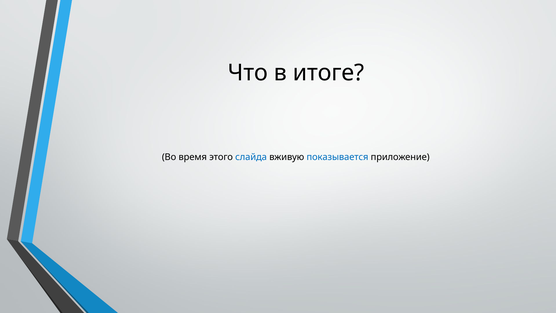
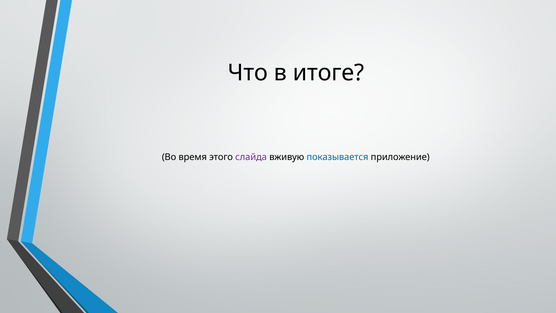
слайда colour: blue -> purple
